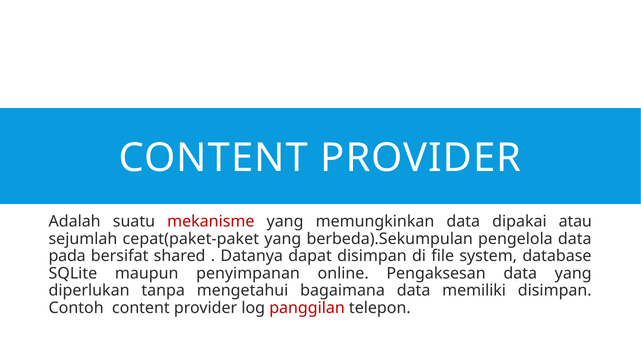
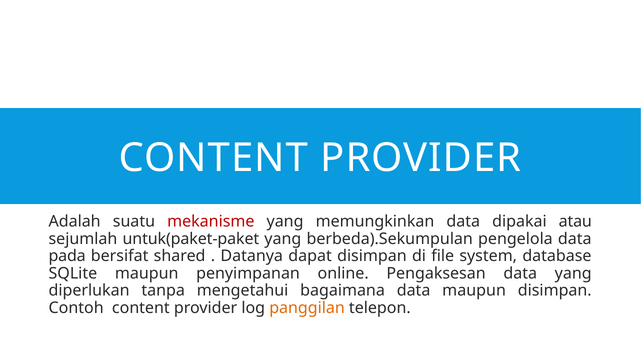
cepat(paket-paket: cepat(paket-paket -> untuk(paket-paket
data memiliki: memiliki -> maupun
panggilan colour: red -> orange
